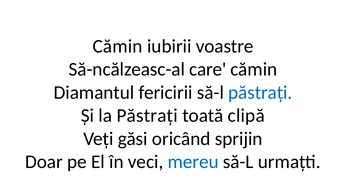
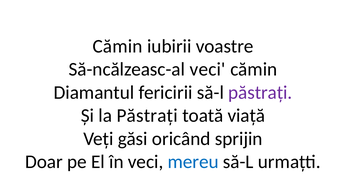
Să-ncălzeasc-al care: care -> veci
păstrați at (260, 92) colour: blue -> purple
clipă: clipă -> viață
